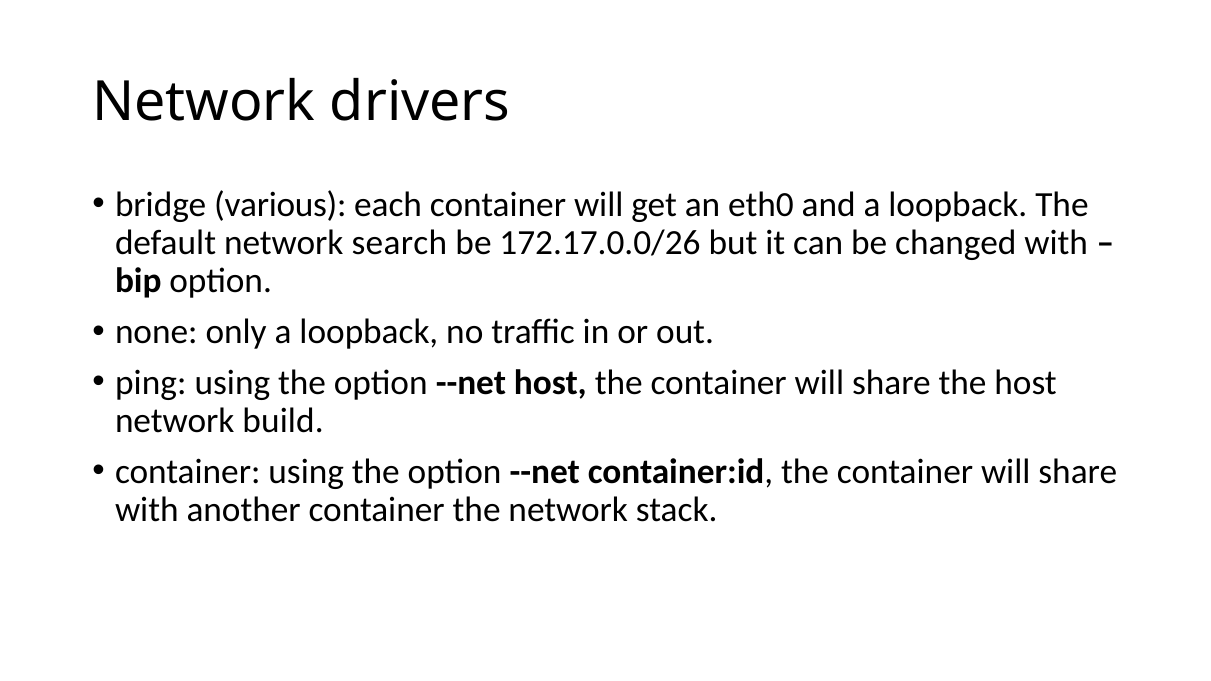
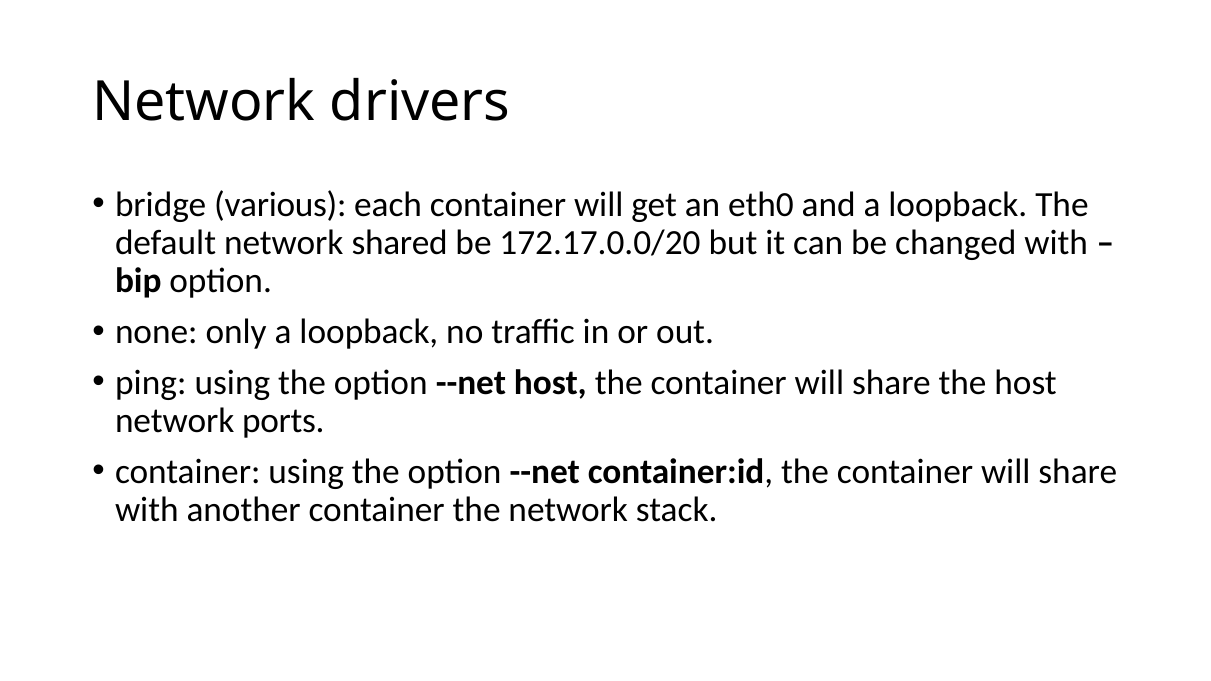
search: search -> shared
172.17.0.0/26: 172.17.0.0/26 -> 172.17.0.0/20
build: build -> ports
